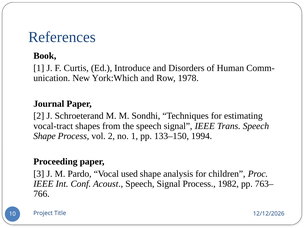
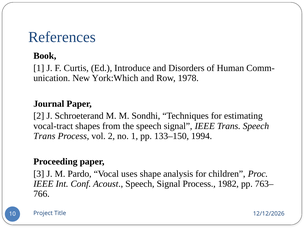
Shape at (44, 136): Shape -> Trans
used: used -> uses
